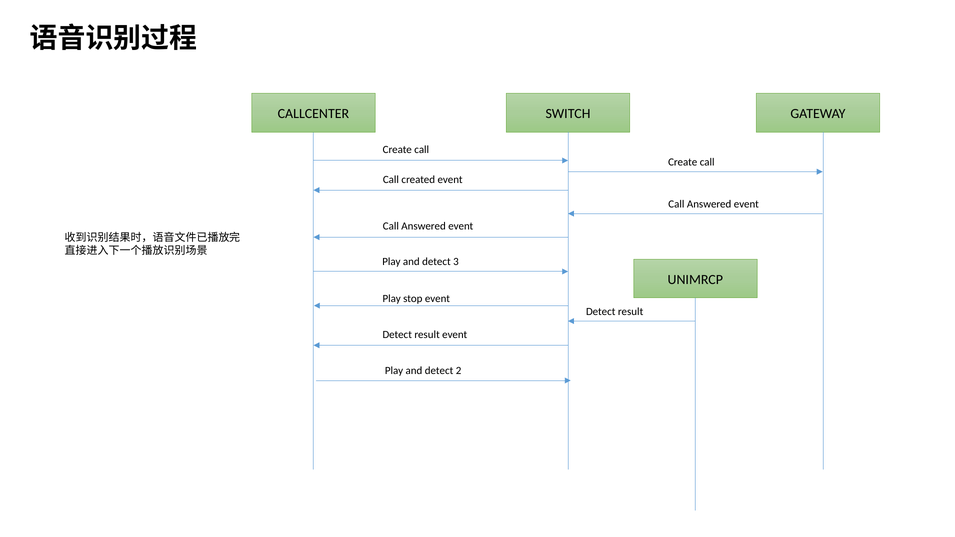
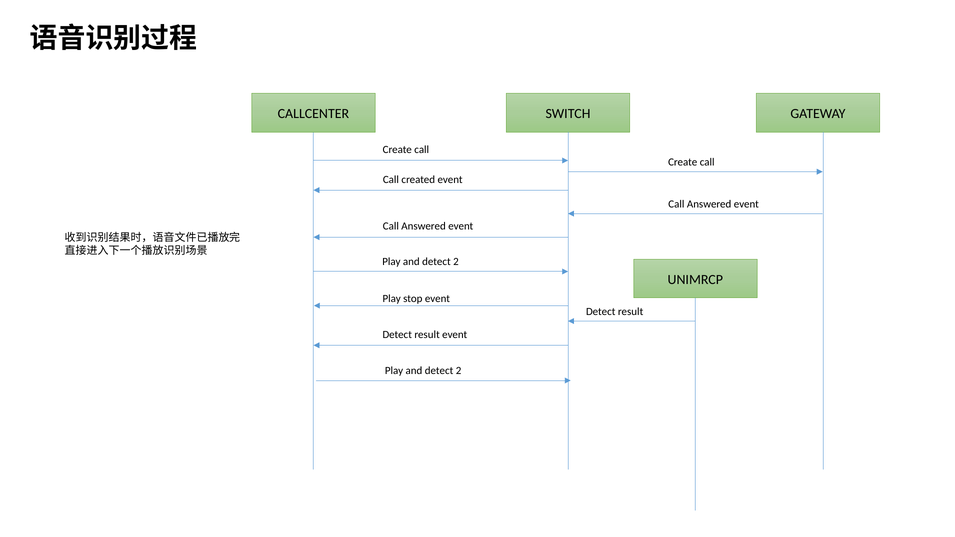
3 at (456, 262): 3 -> 2
